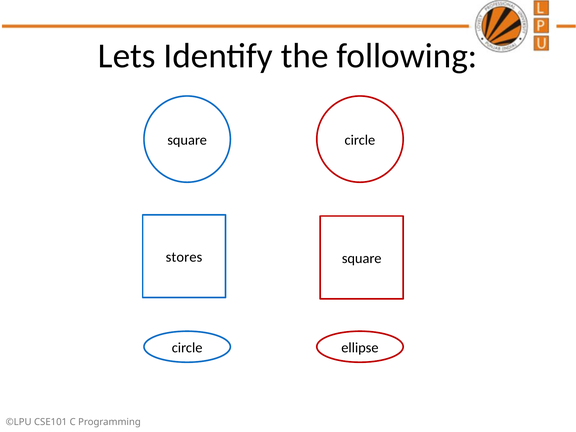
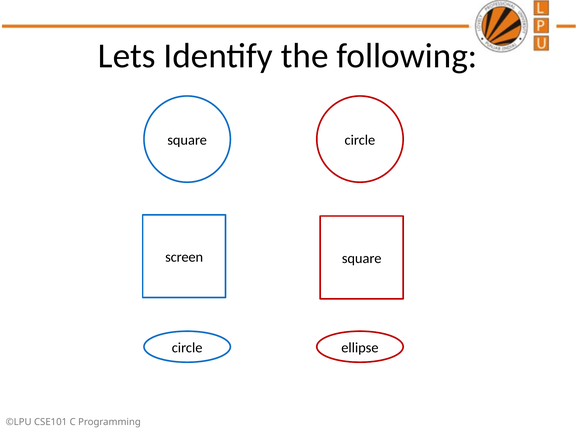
stores: stores -> screen
